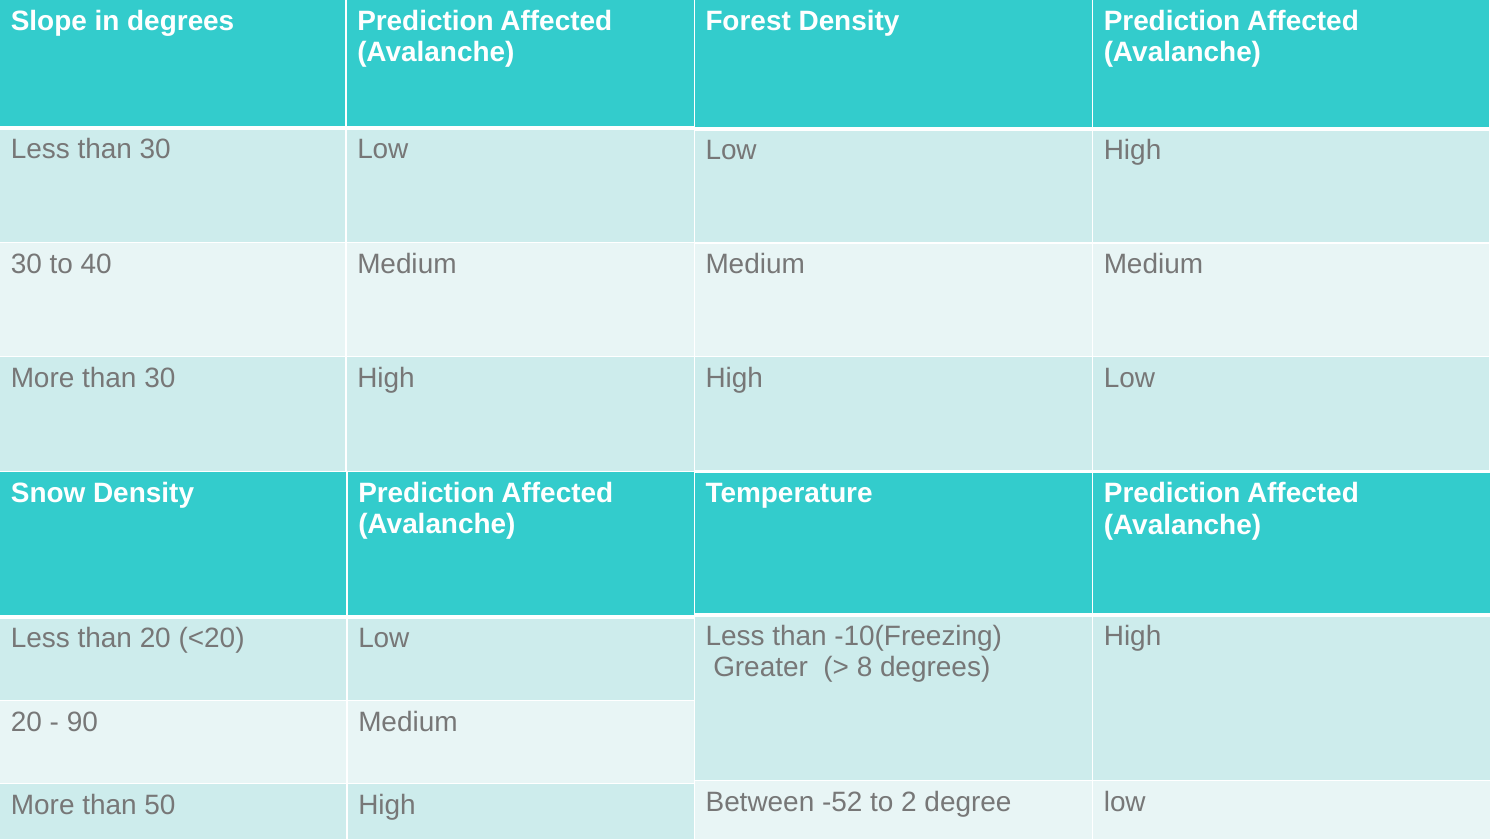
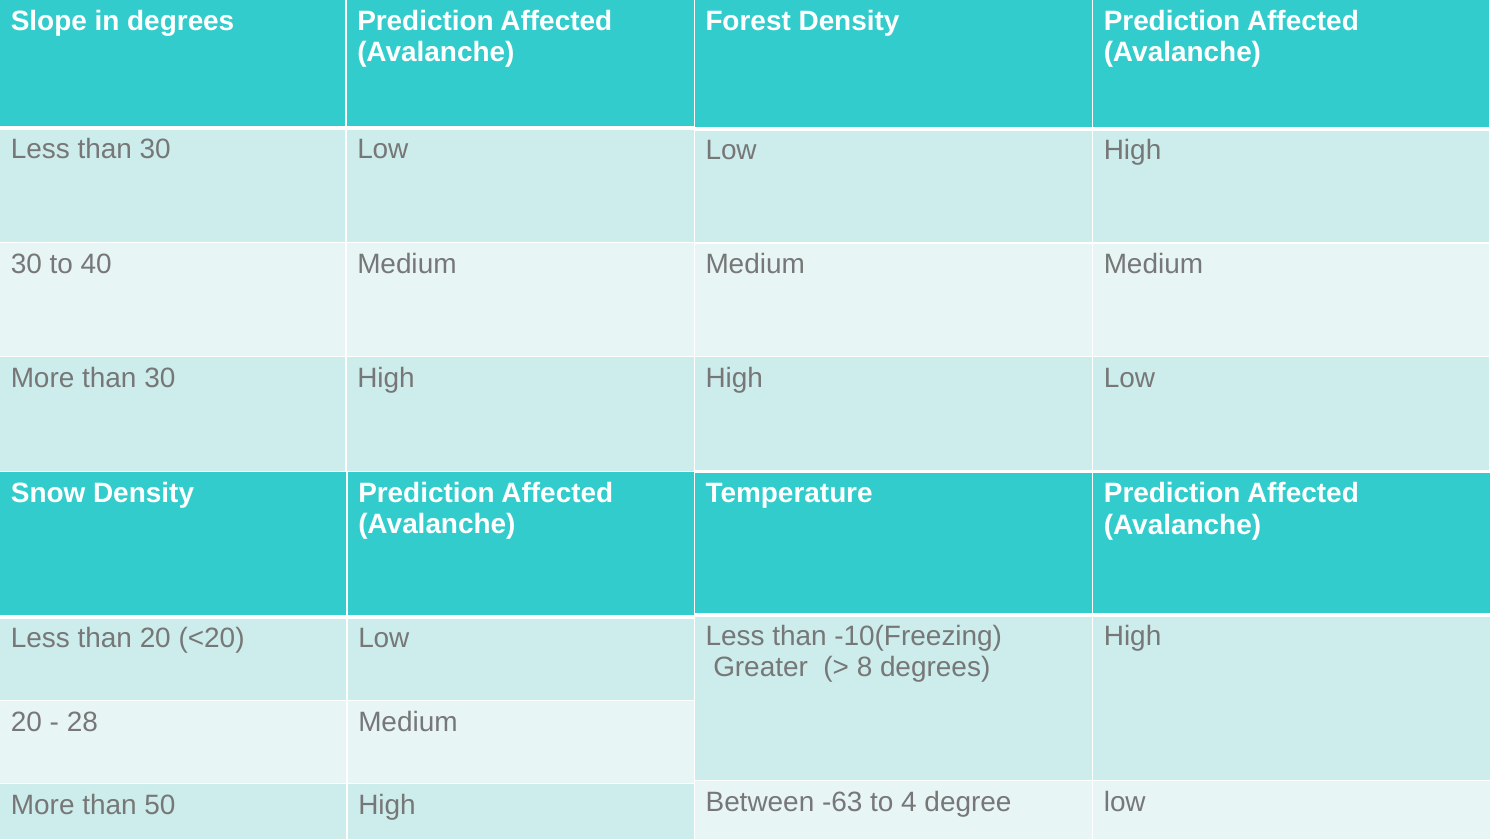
90: 90 -> 28
-52: -52 -> -63
2: 2 -> 4
